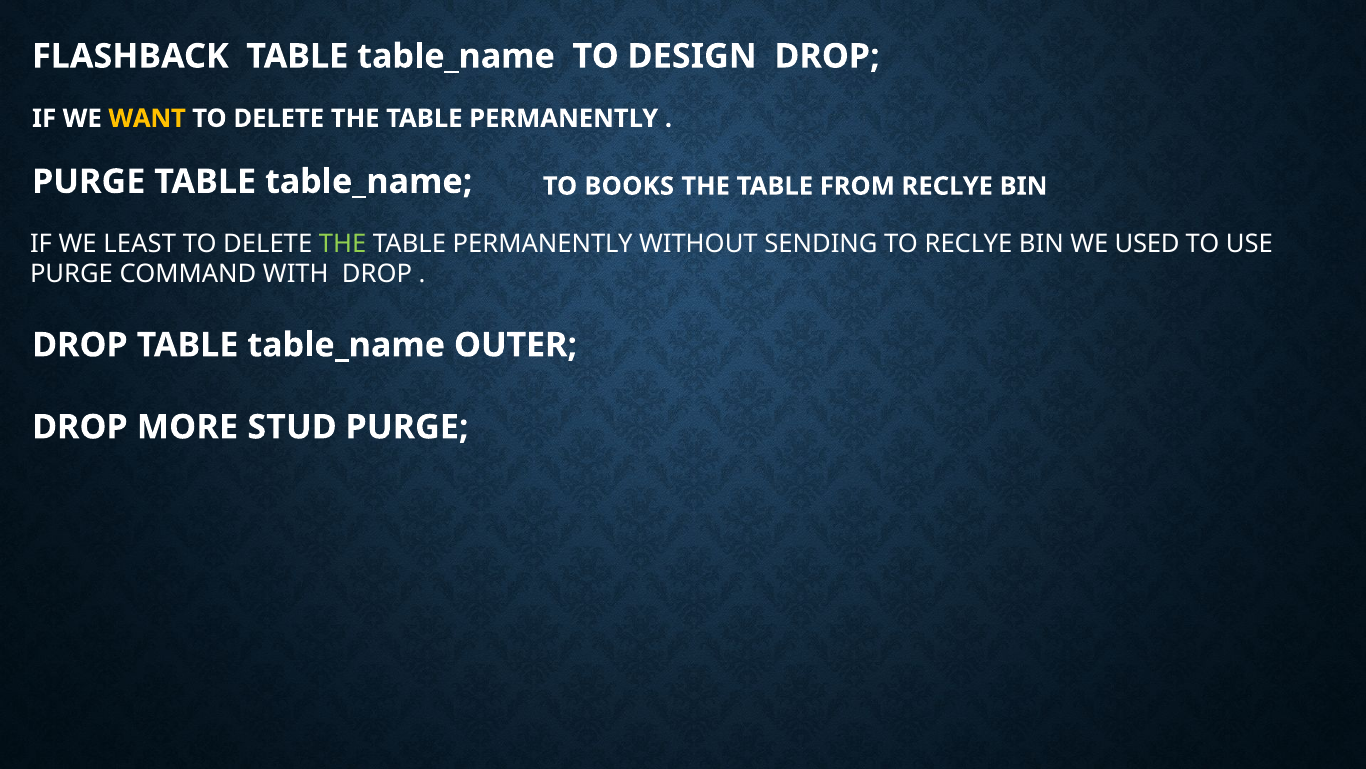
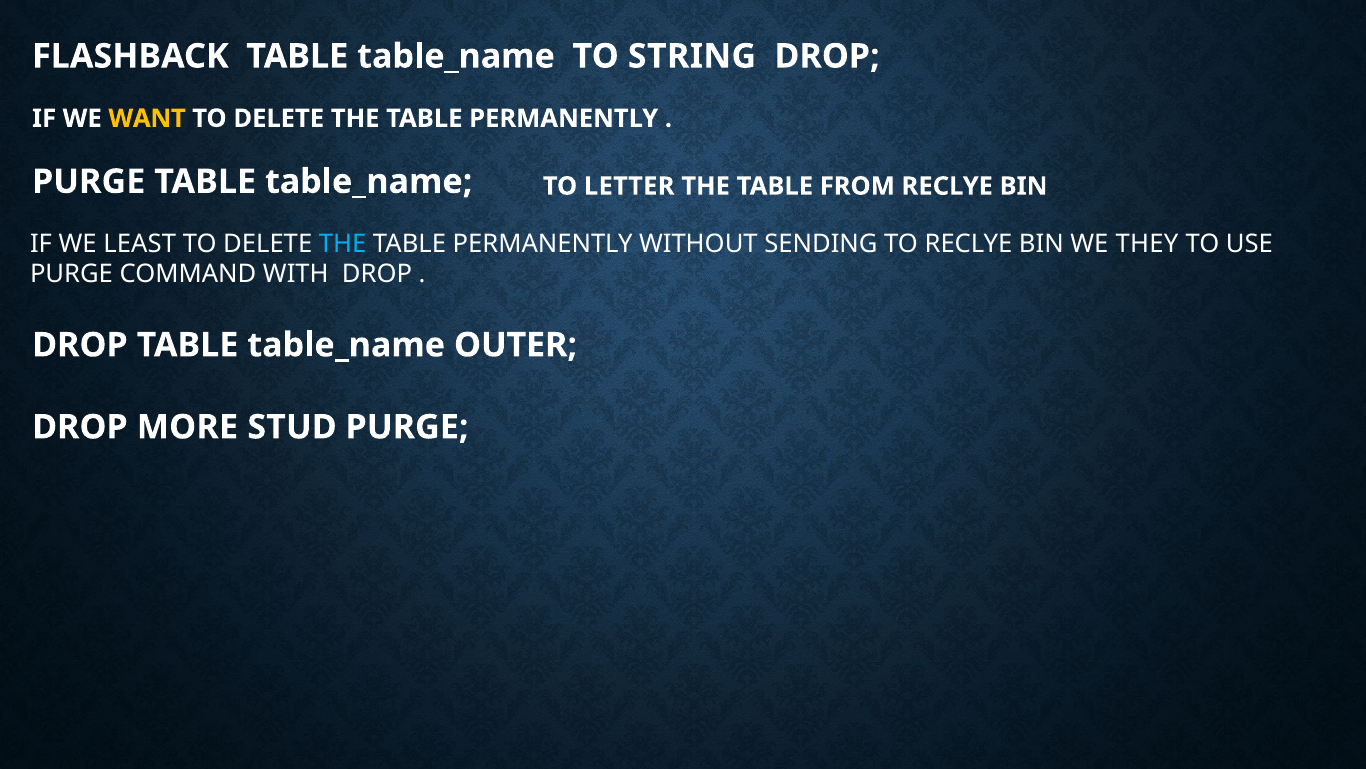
DESIGN: DESIGN -> STRING
BOOKS: BOOKS -> LETTER
THE at (343, 244) colour: light green -> light blue
USED: USED -> THEY
